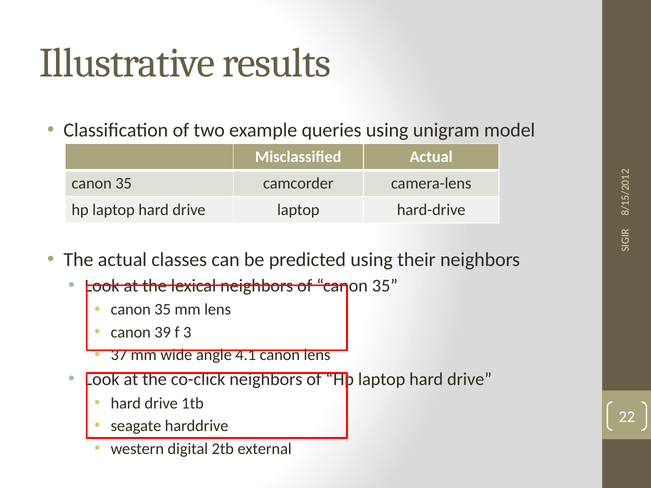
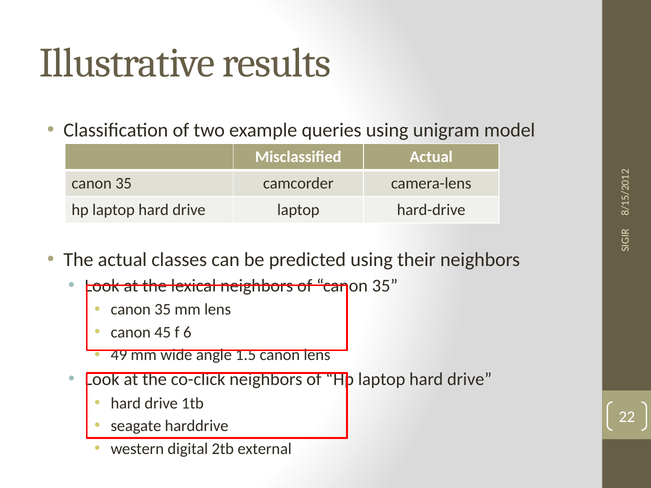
39: 39 -> 45
3: 3 -> 6
37: 37 -> 49
4.1: 4.1 -> 1.5
